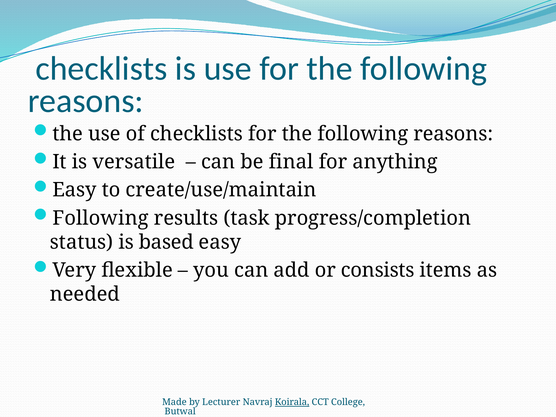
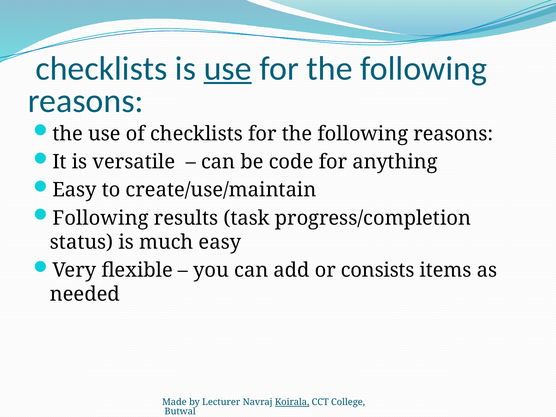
use at (228, 68) underline: none -> present
final: final -> code
based: based -> much
